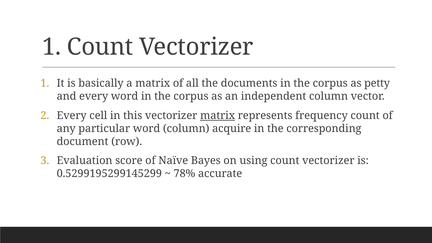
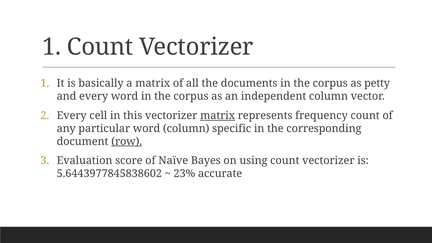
acquire: acquire -> specific
row underline: none -> present
0.5299195299145299: 0.5299195299145299 -> 5.6443977845838602
78%: 78% -> 23%
